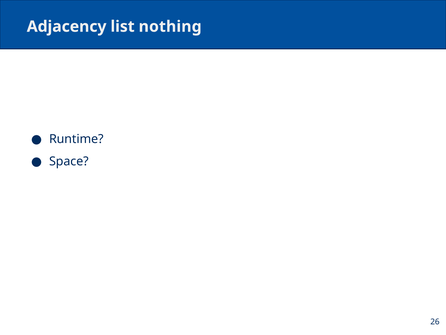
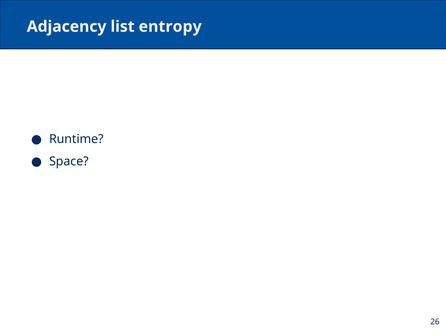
nothing: nothing -> entropy
